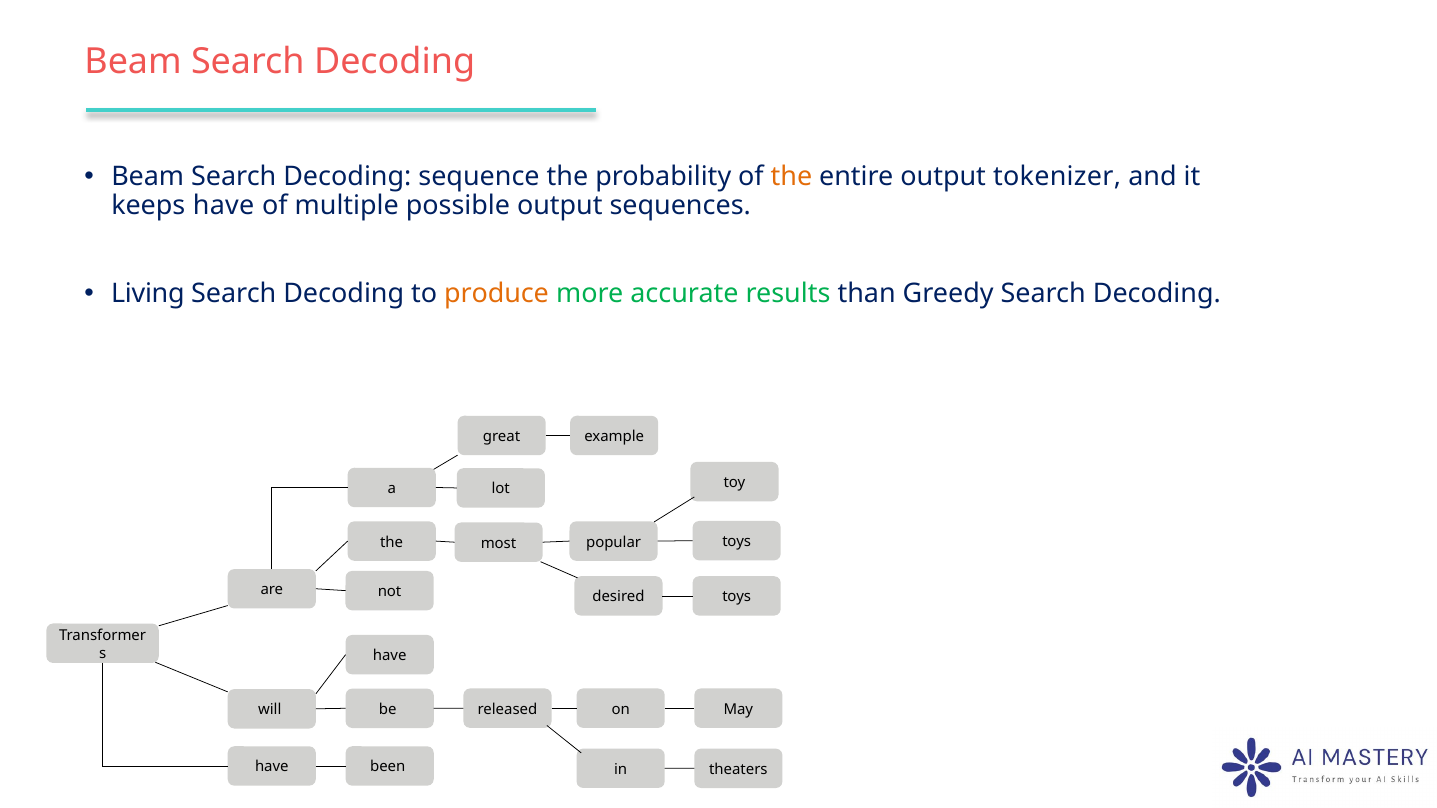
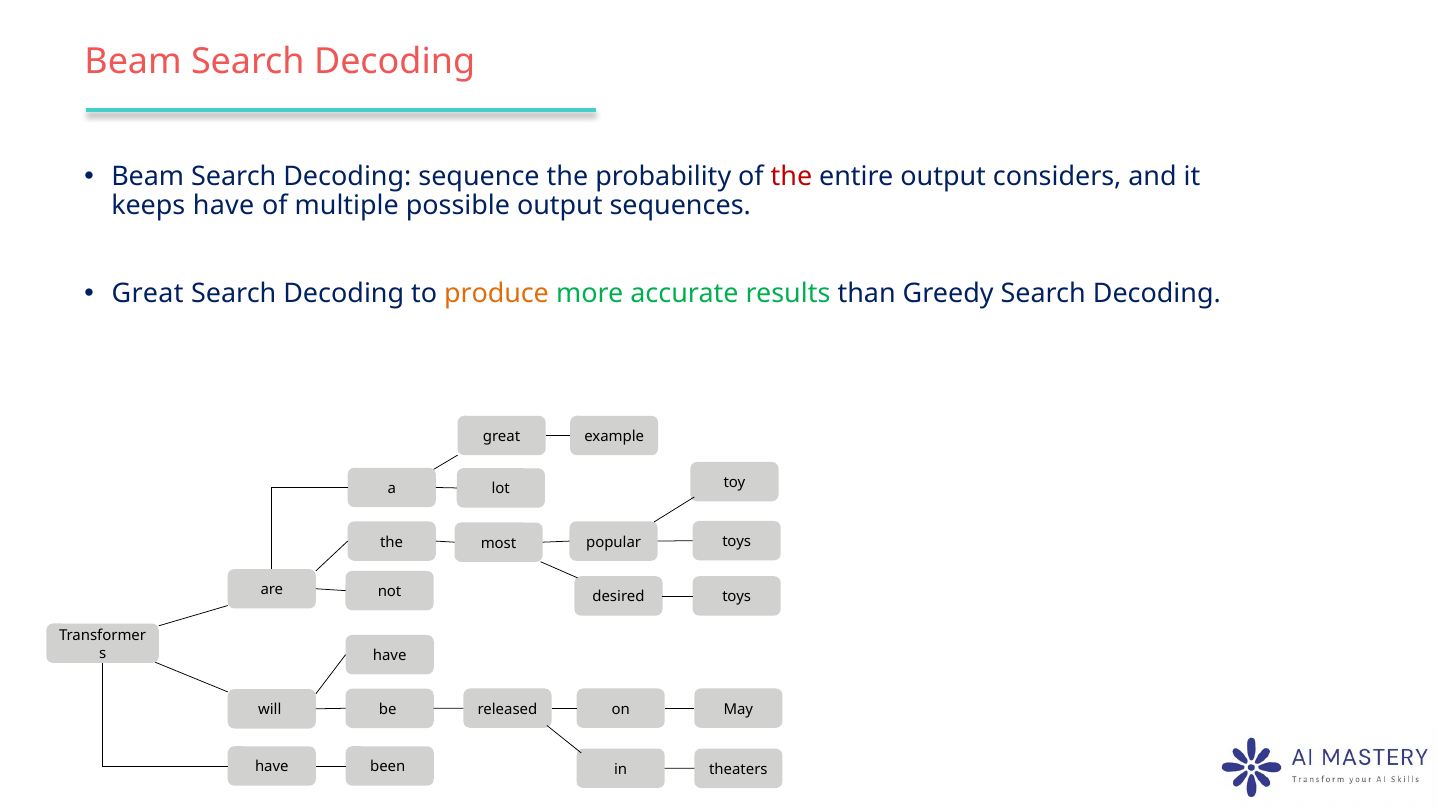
the at (791, 177) colour: orange -> red
tokenizer: tokenizer -> considers
Living at (148, 294): Living -> Great
